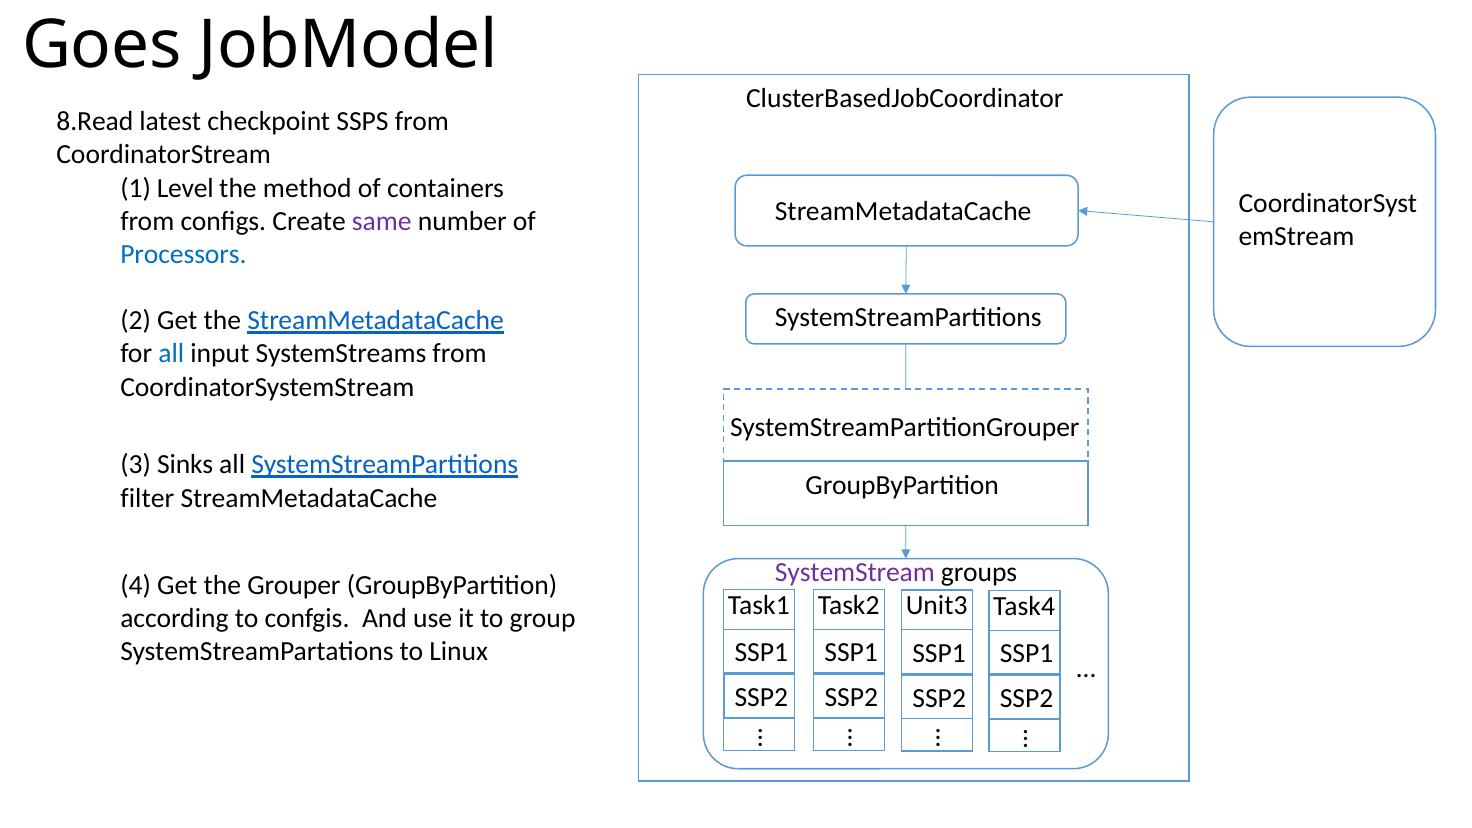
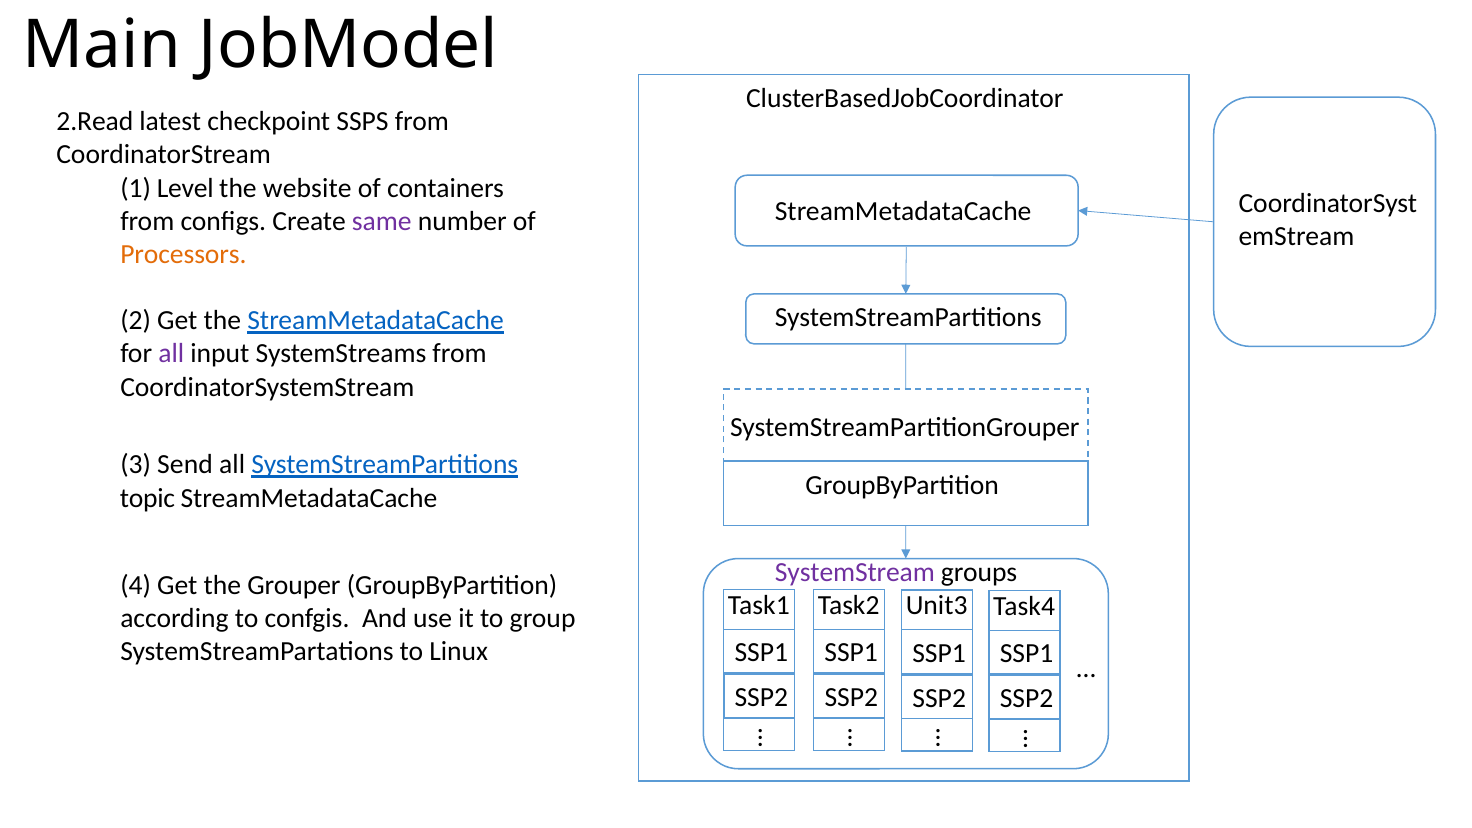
Goes: Goes -> Main
8.Read: 8.Read -> 2.Read
method: method -> website
Processors colour: blue -> orange
all at (171, 354) colour: blue -> purple
Sinks: Sinks -> Send
filter: filter -> topic
